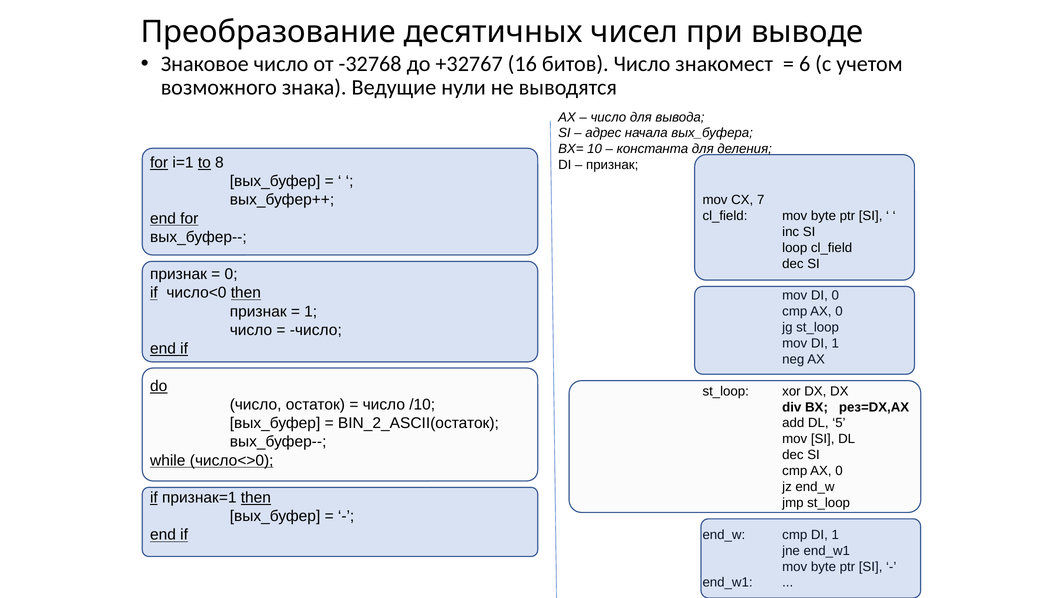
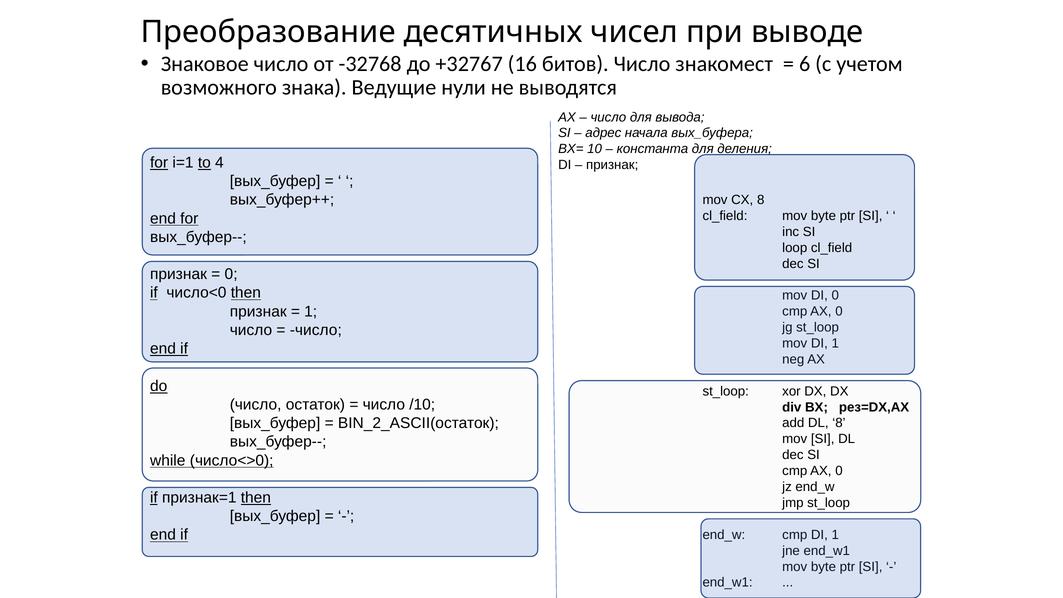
8: 8 -> 4
CX 7: 7 -> 8
DL 5: 5 -> 8
